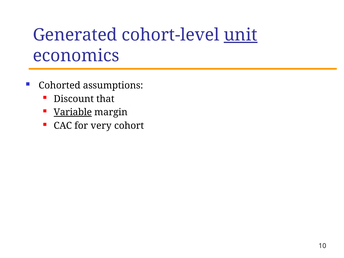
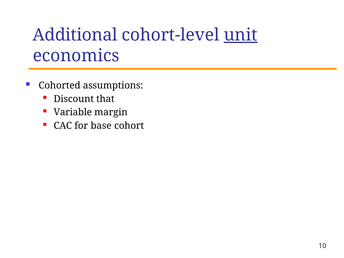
Generated: Generated -> Additional
Variable underline: present -> none
very: very -> base
